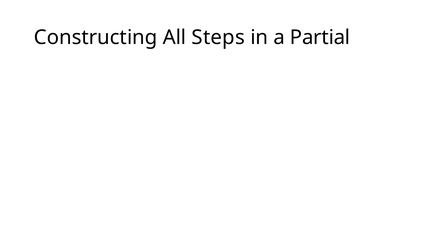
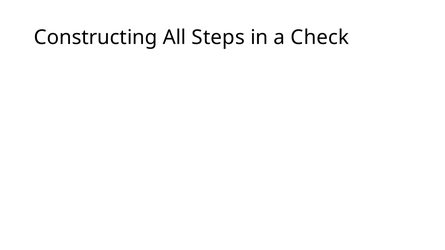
Partial: Partial -> Check
